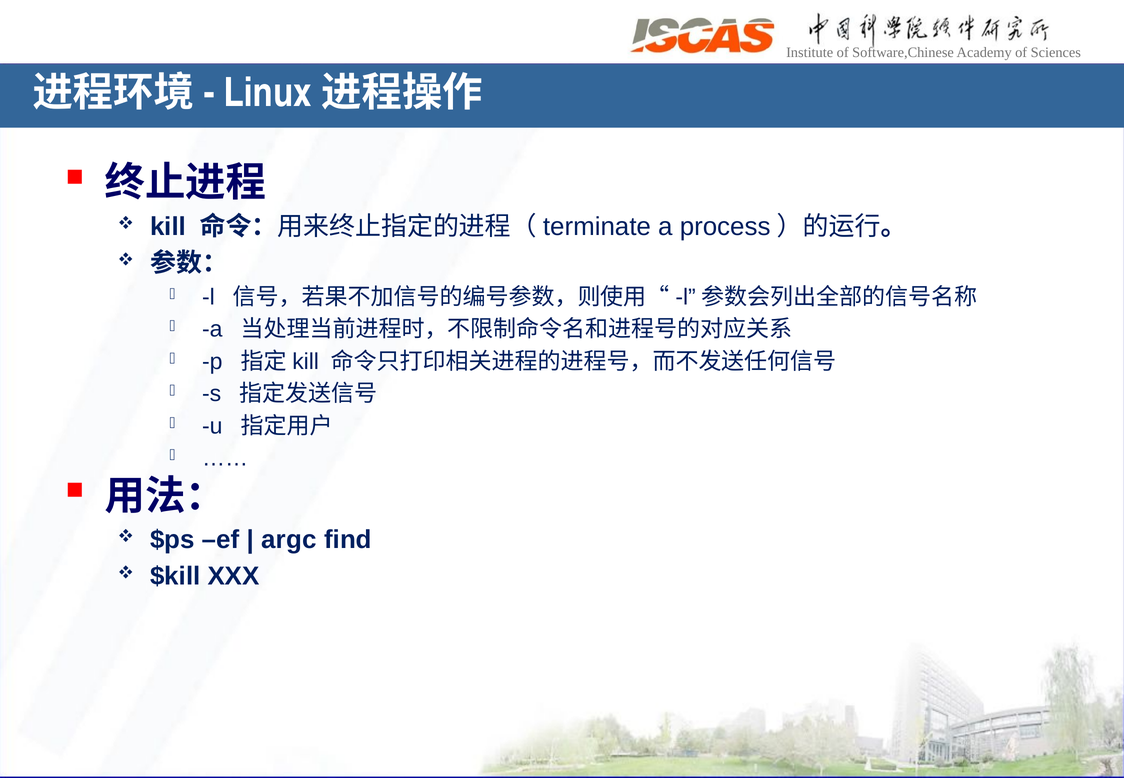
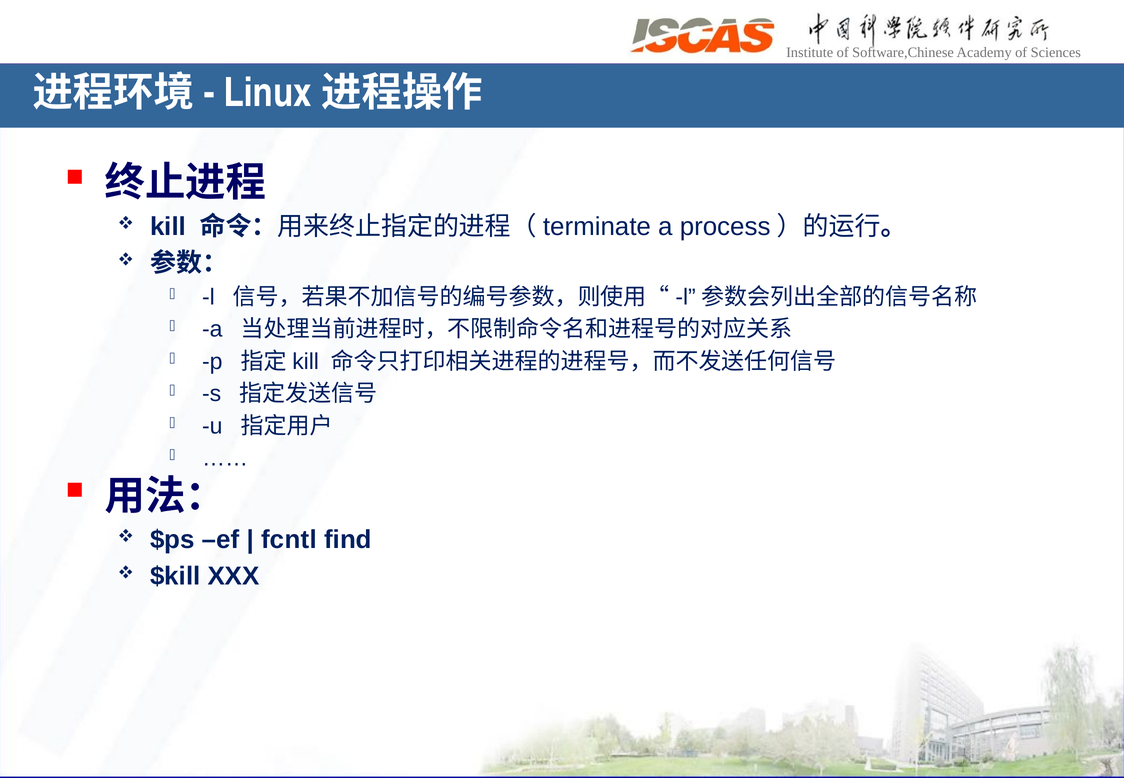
argc: argc -> fcntl
